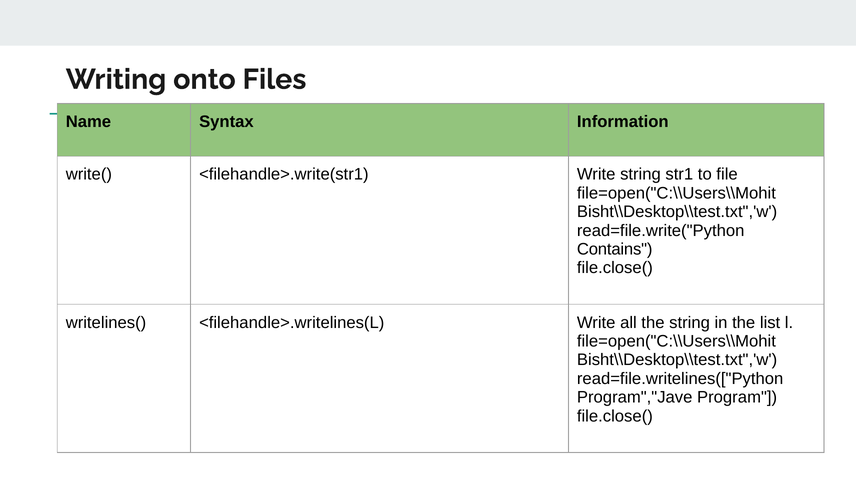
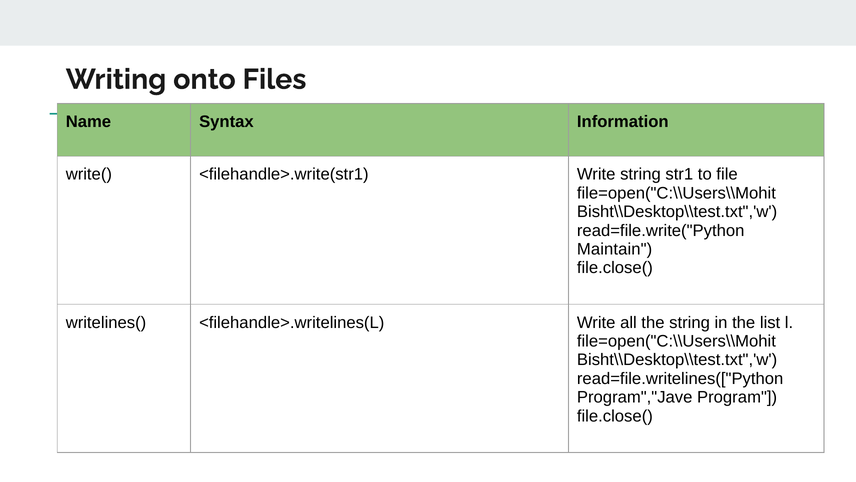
Contains: Contains -> Maintain
